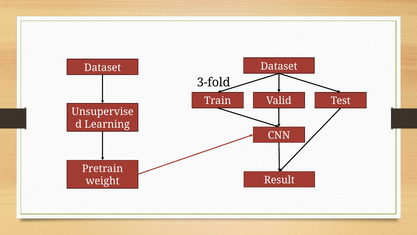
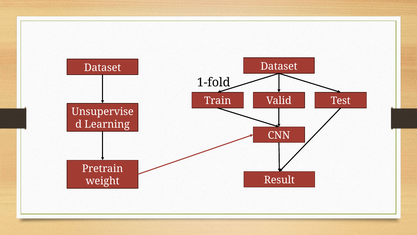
3-fold: 3-fold -> 1-fold
